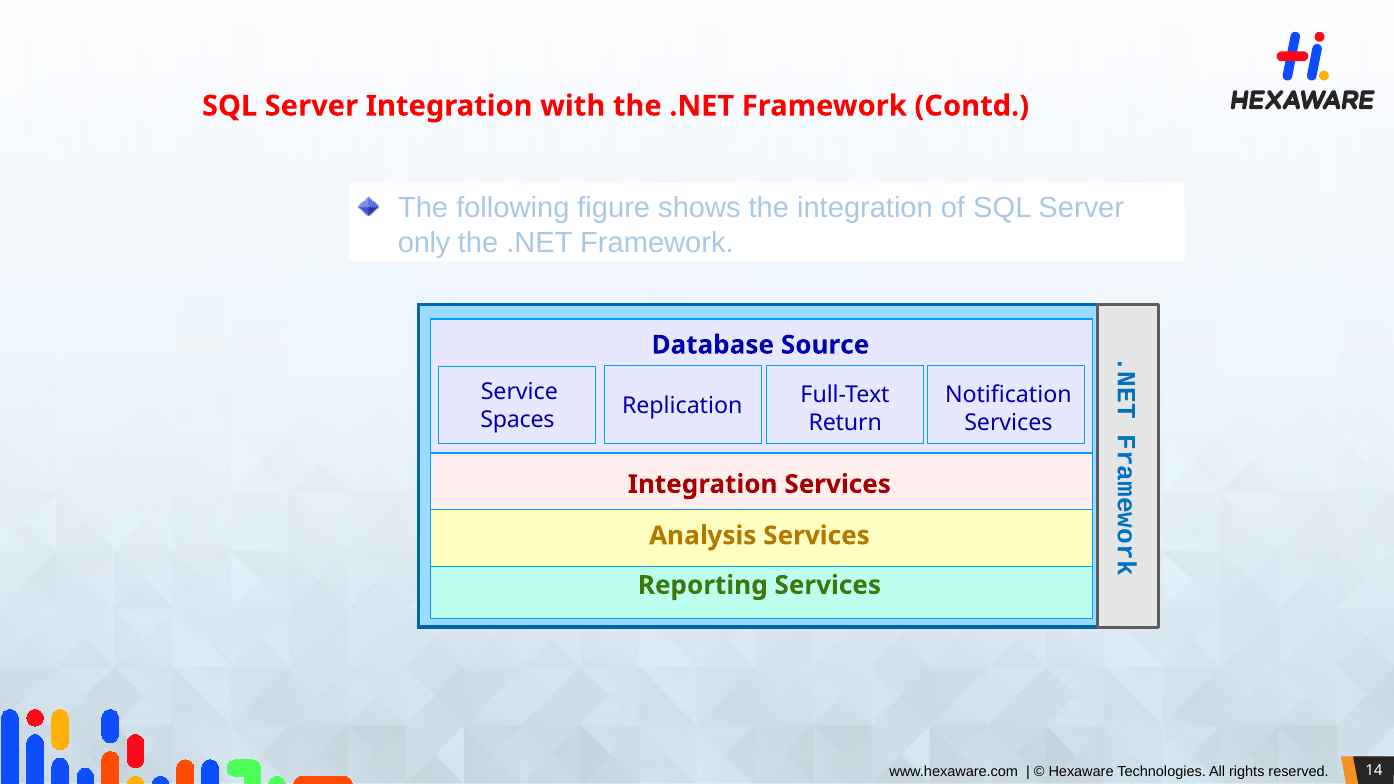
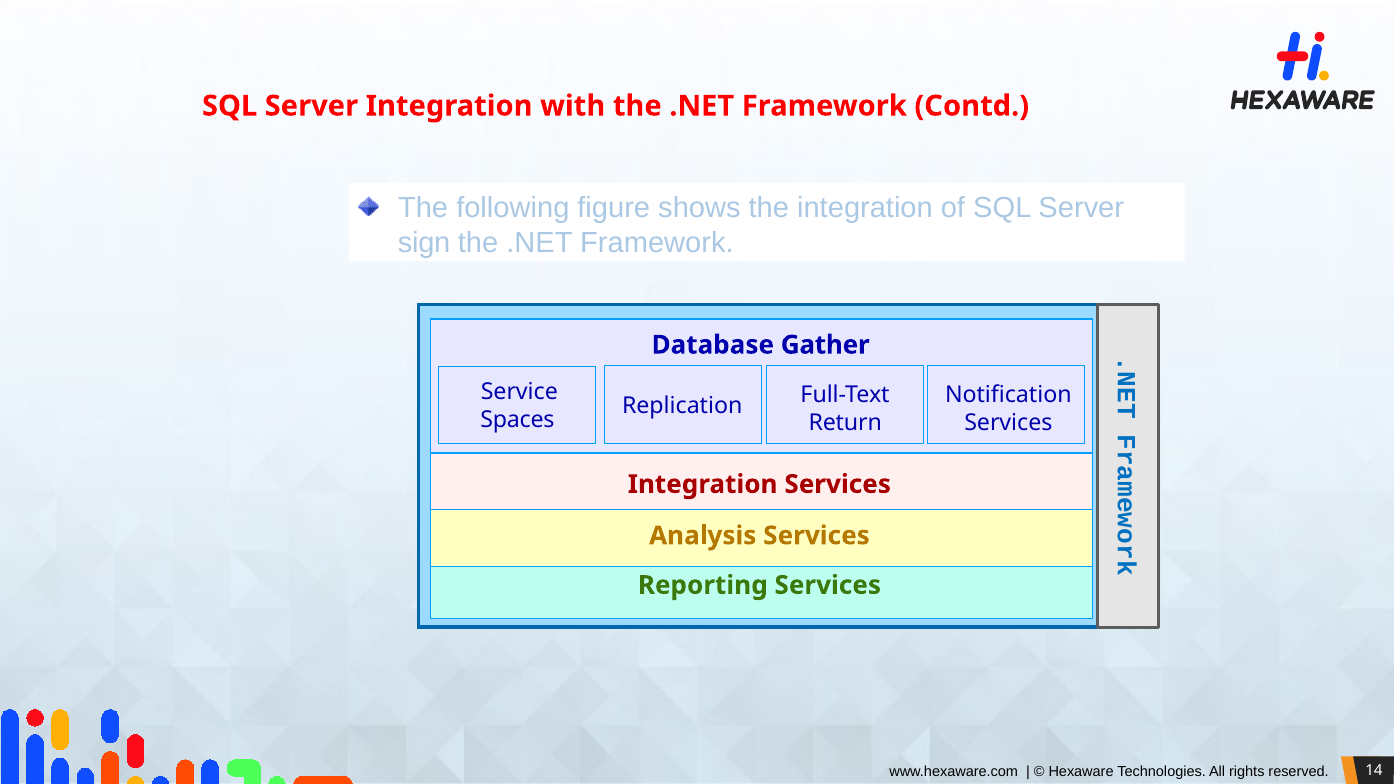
only: only -> sign
Source: Source -> Gather
